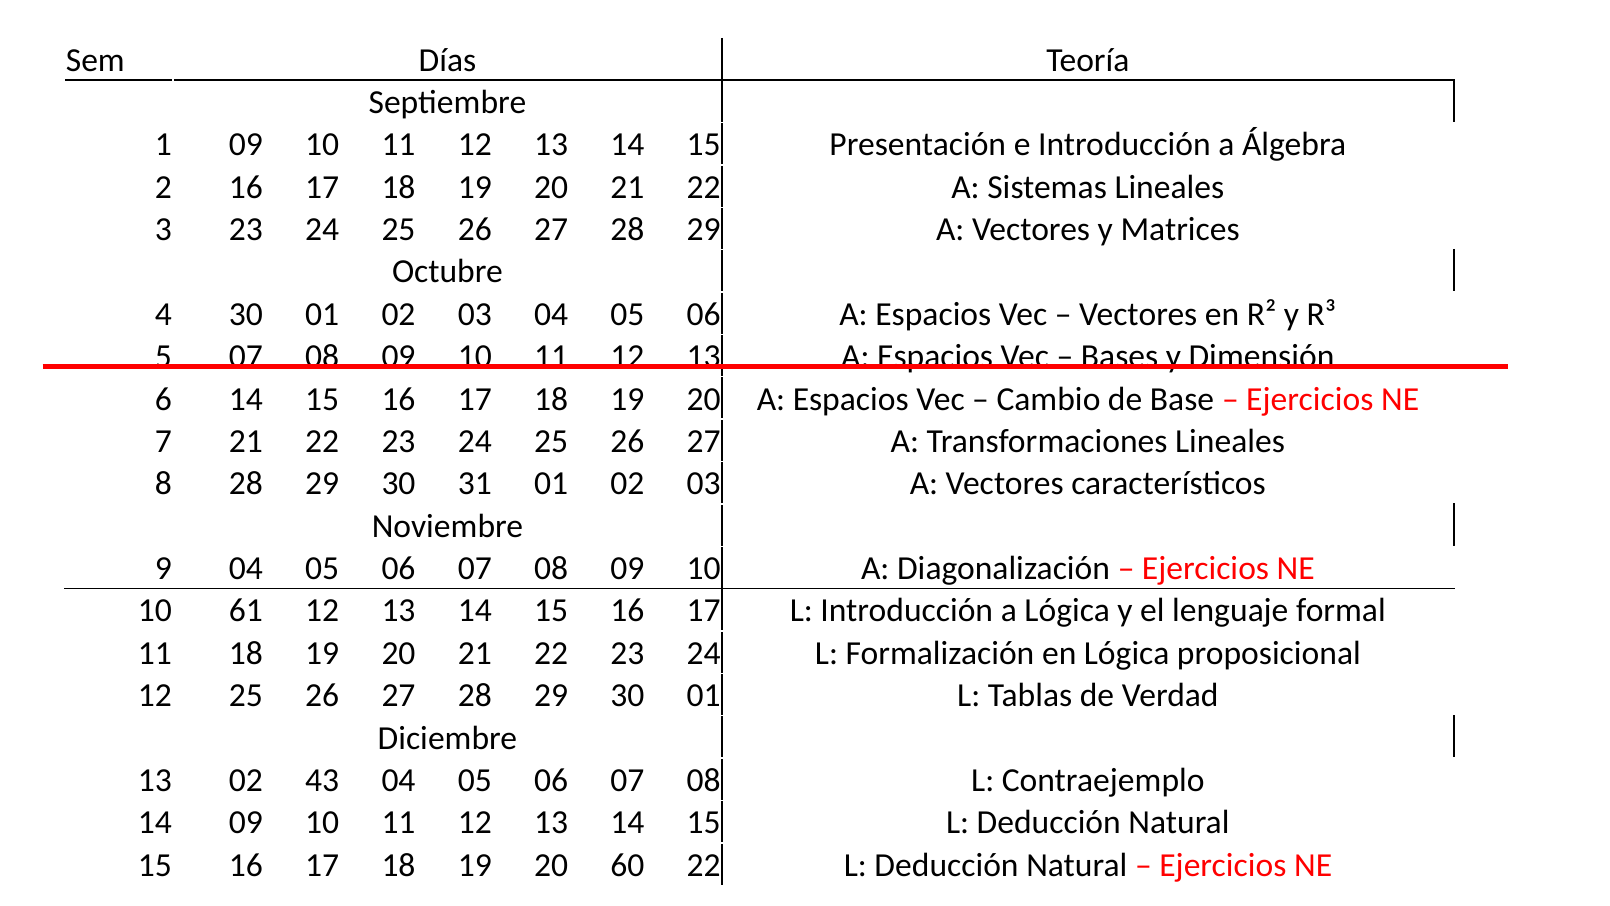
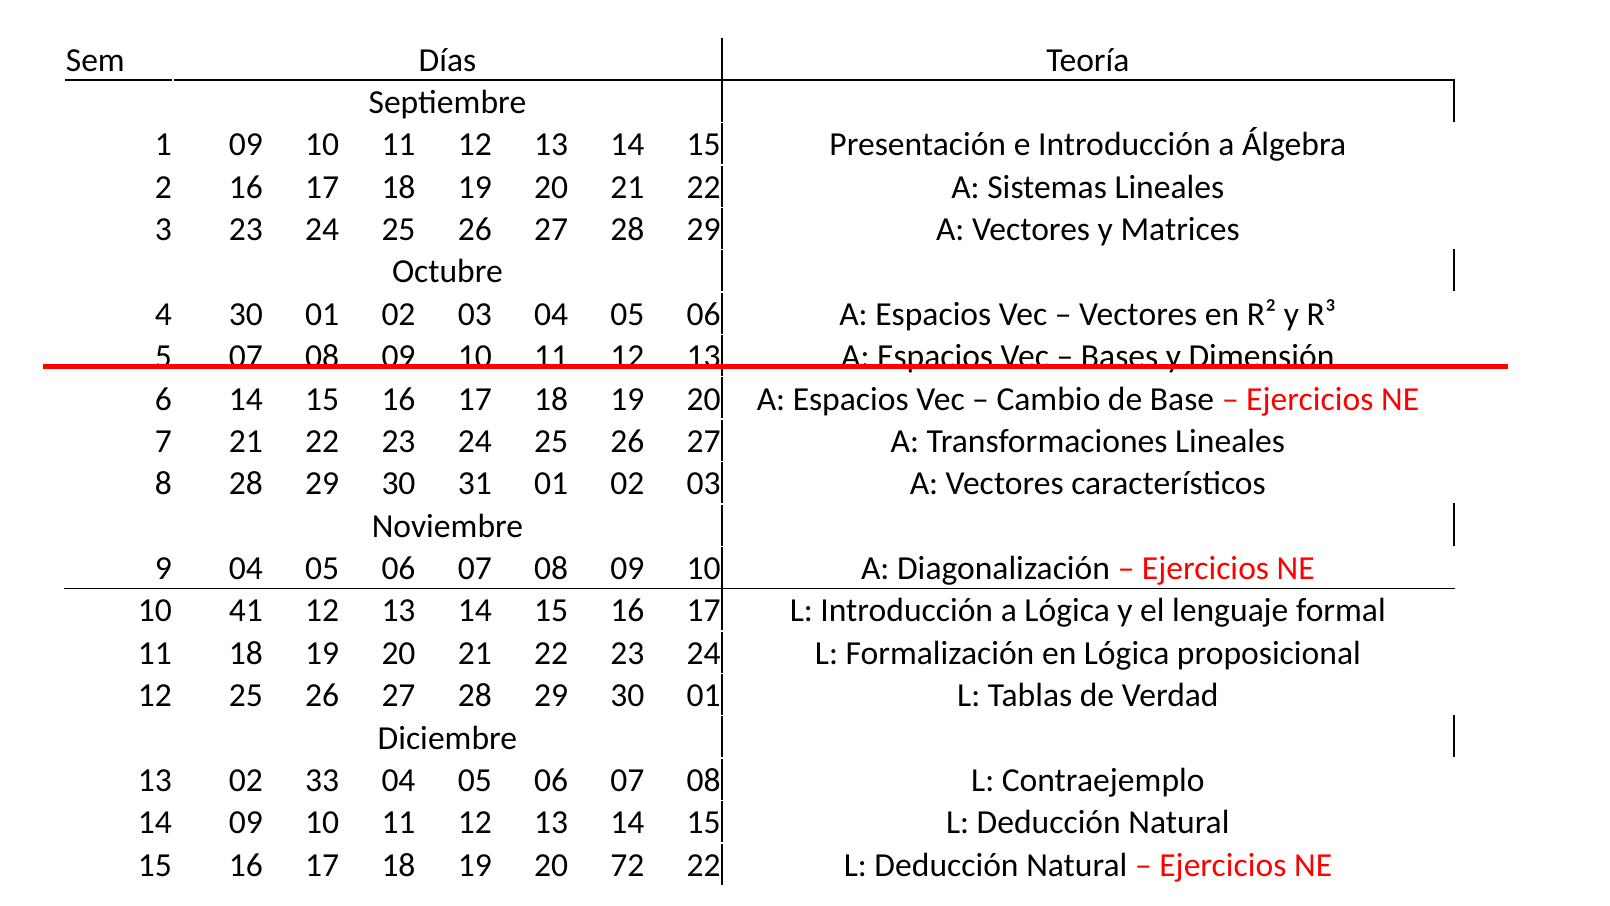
61: 61 -> 41
43: 43 -> 33
60: 60 -> 72
